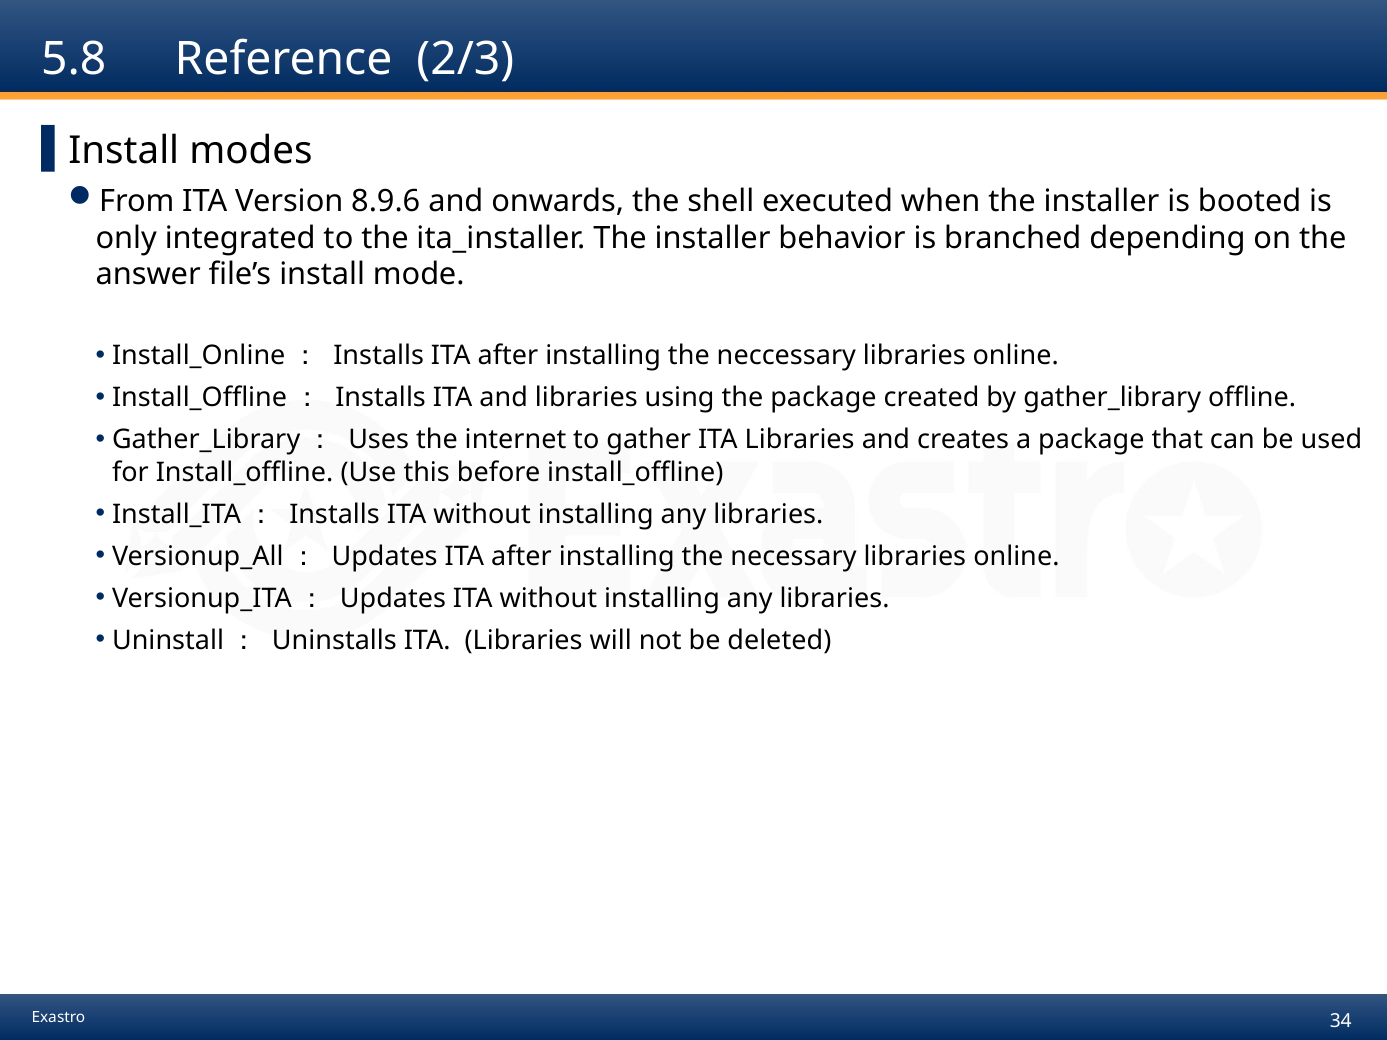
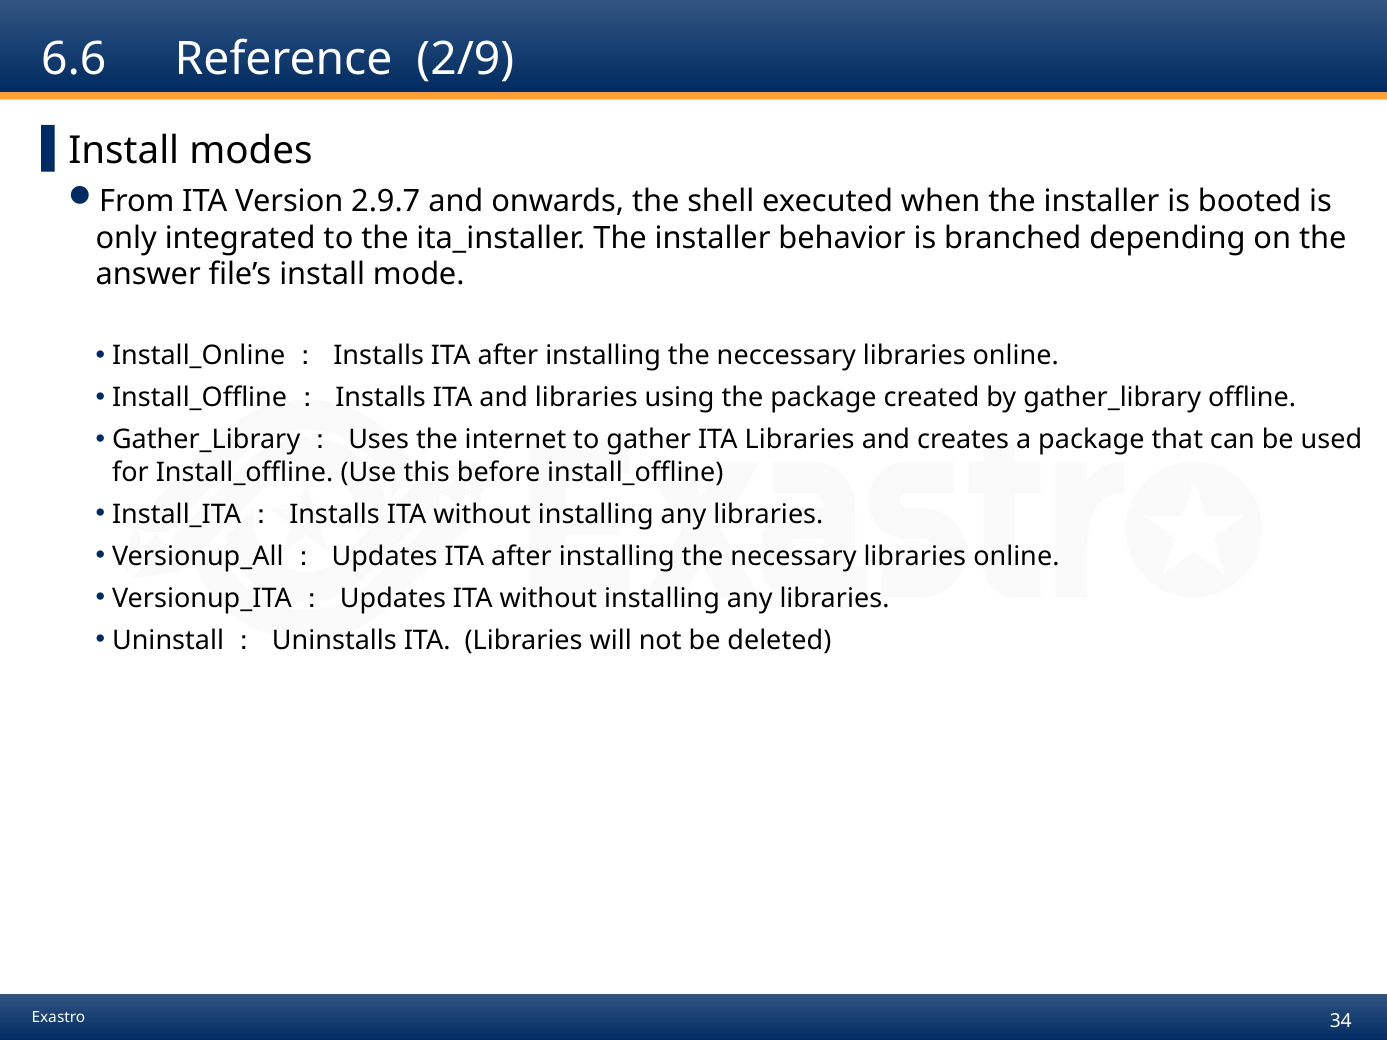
5.8: 5.8 -> 6.6
2/3: 2/3 -> 2/9
8.9.6: 8.9.6 -> 2.9.7
